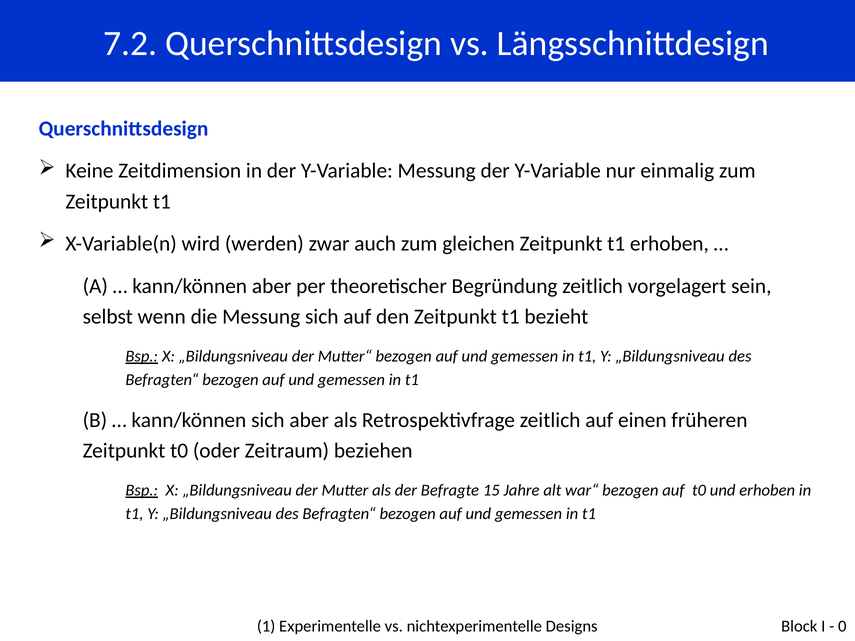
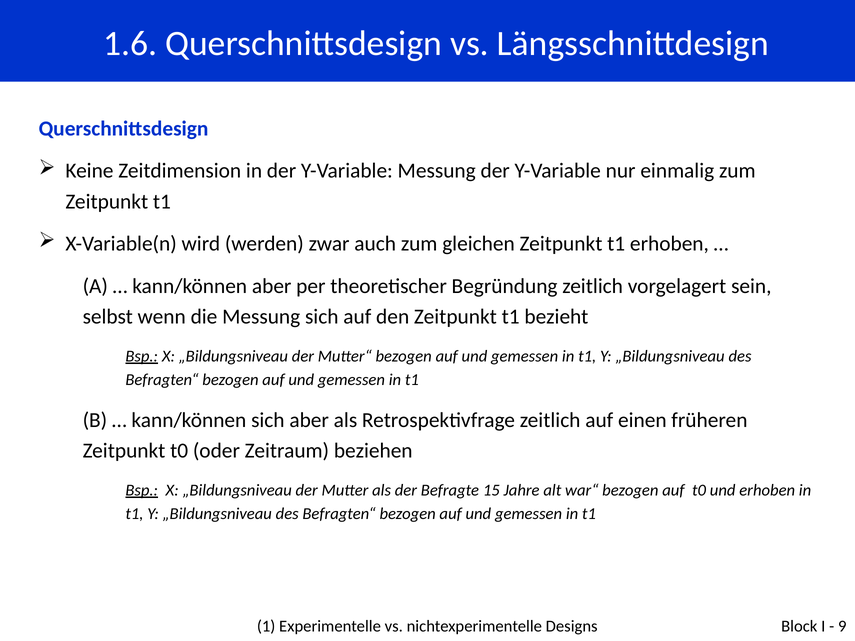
7.2: 7.2 -> 1.6
0: 0 -> 9
